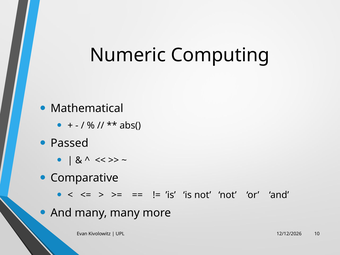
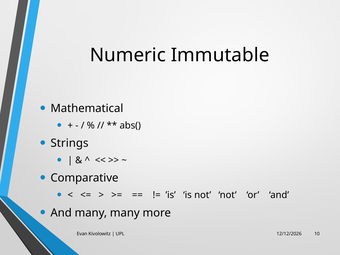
Computing: Computing -> Immutable
Passed: Passed -> Strings
